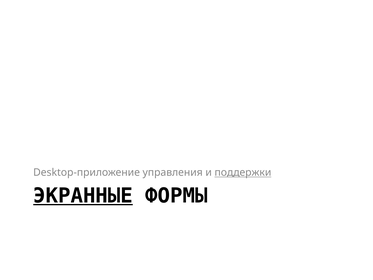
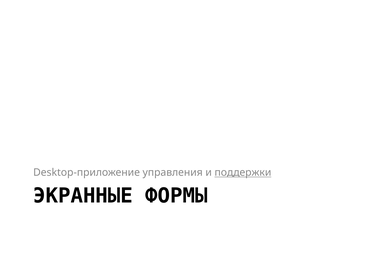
ЭКРАННЫЕ underline: present -> none
